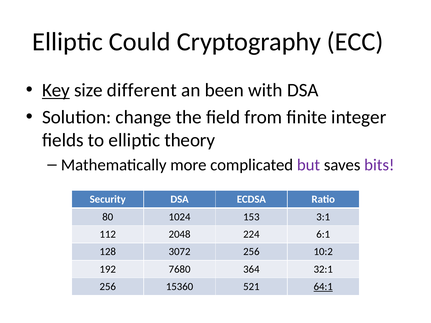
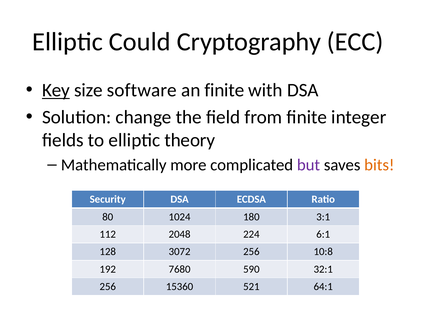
different: different -> software
an been: been -> finite
bits colour: purple -> orange
153: 153 -> 180
10:2: 10:2 -> 10:8
364: 364 -> 590
64:1 underline: present -> none
